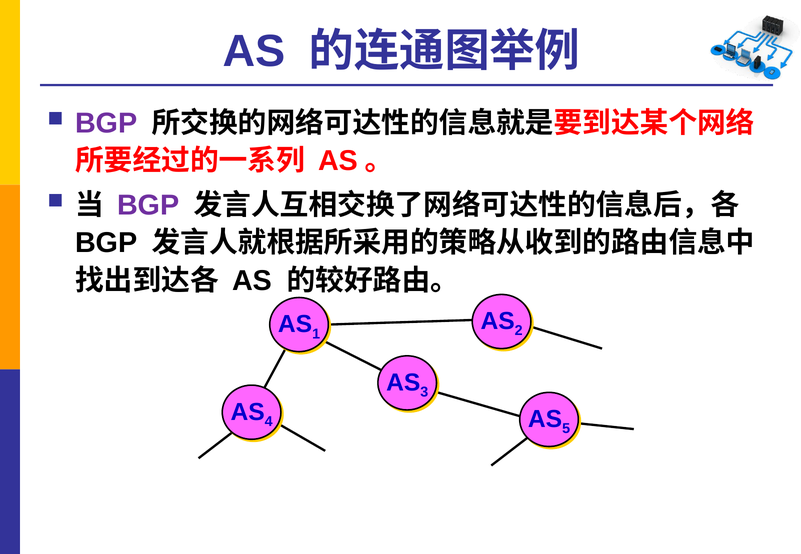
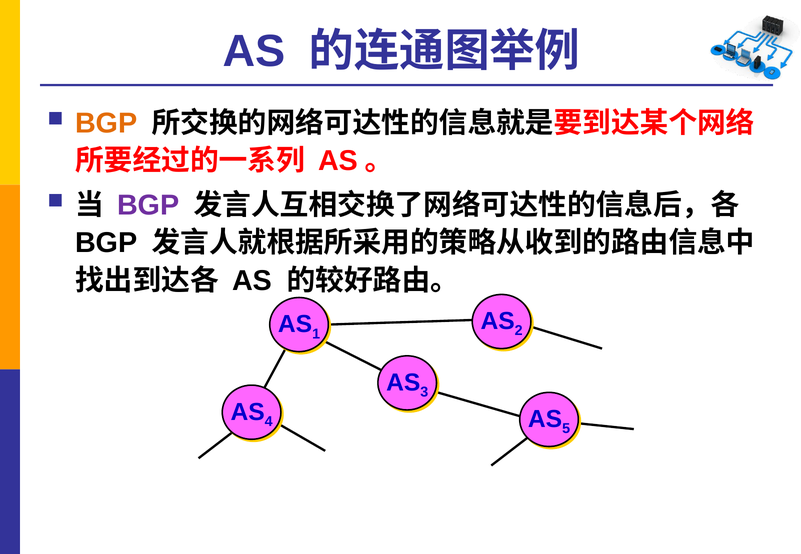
BGP at (106, 123) colour: purple -> orange
